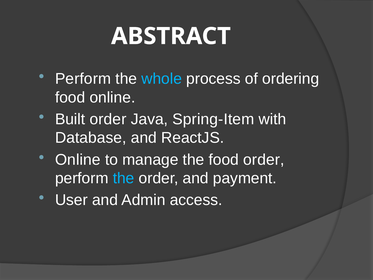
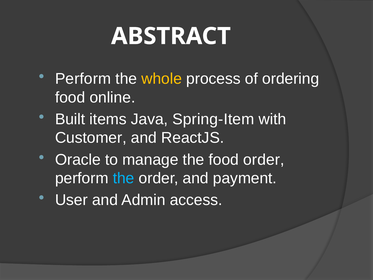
whole colour: light blue -> yellow
Built order: order -> items
Database: Database -> Customer
Online at (78, 160): Online -> Oracle
